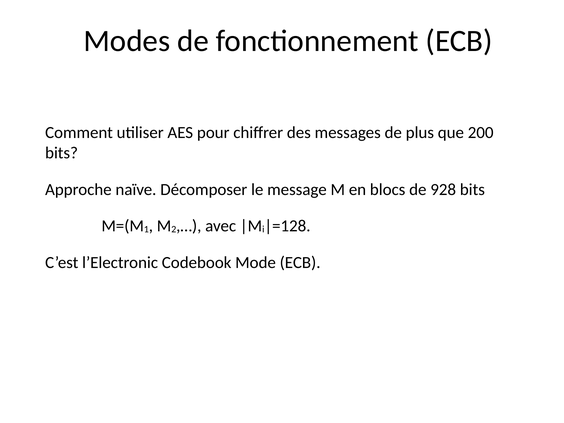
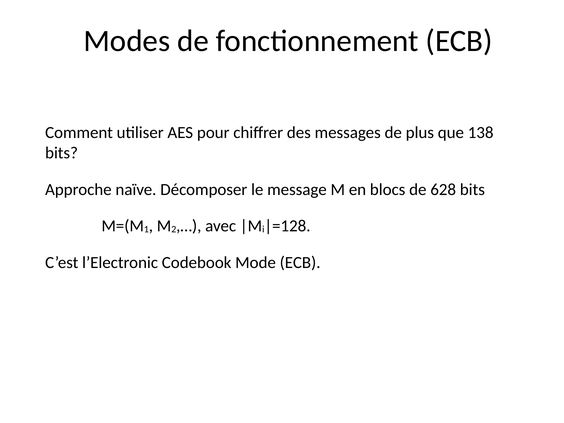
200: 200 -> 138
928: 928 -> 628
